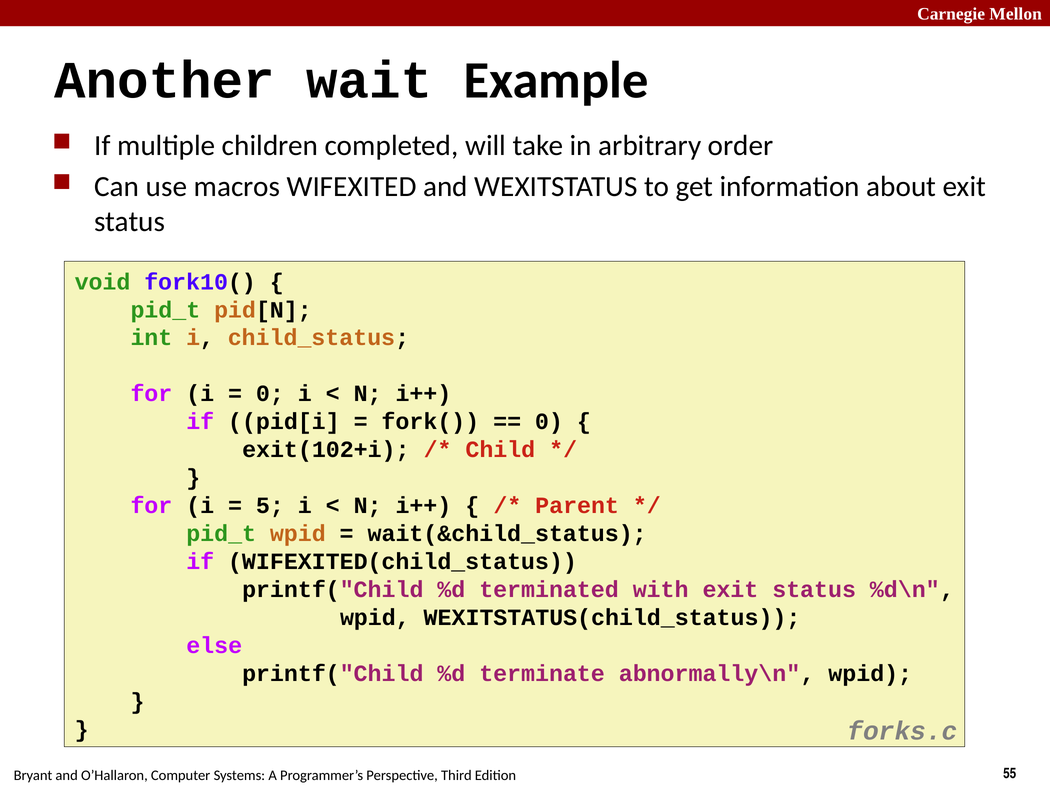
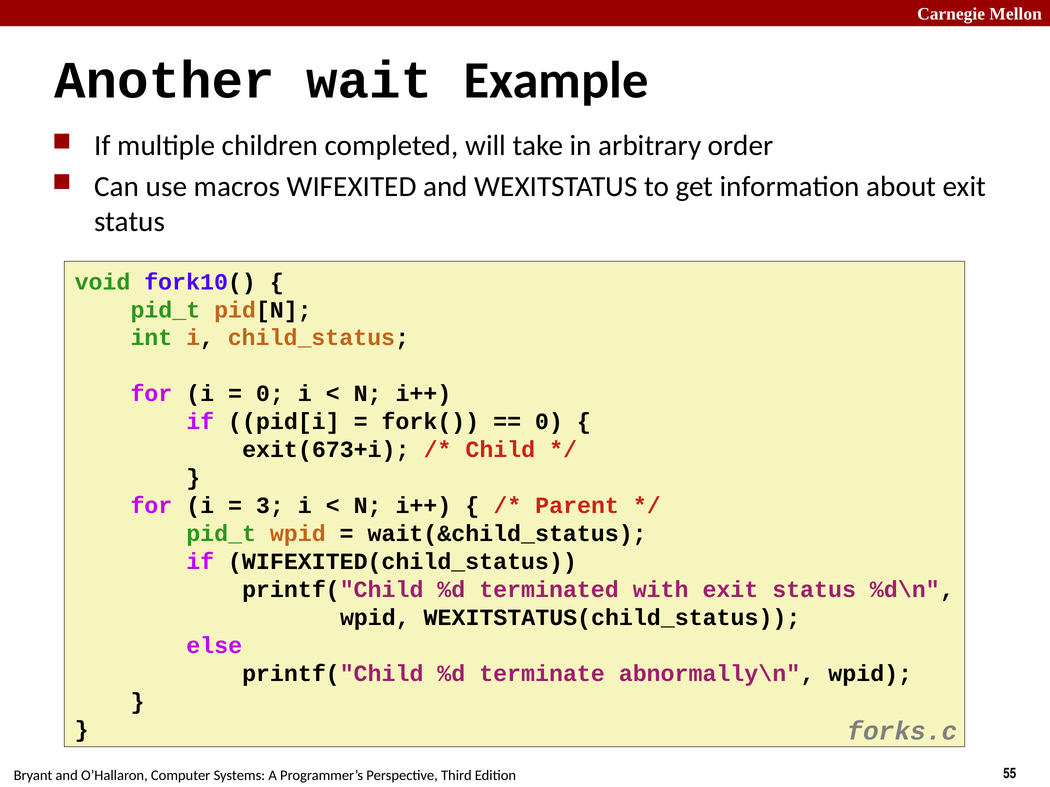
exit(102+i: exit(102+i -> exit(673+i
5: 5 -> 3
